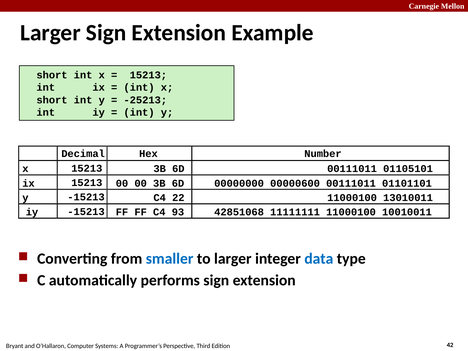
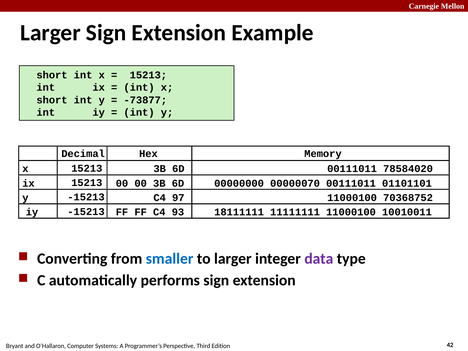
-25213: -25213 -> -73877
Number: Number -> Memory
01105101: 01105101 -> 78584020
00000600: 00000600 -> 00000070
22: 22 -> 97
13010011: 13010011 -> 70368752
42851068: 42851068 -> 18111111
data colour: blue -> purple
